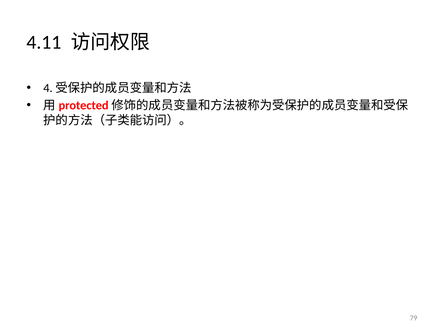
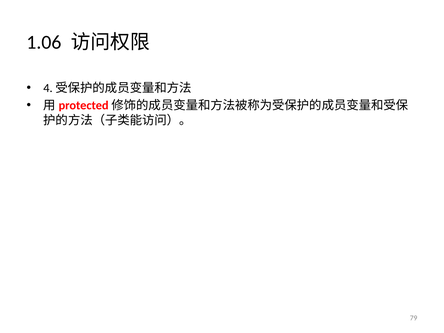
4.11: 4.11 -> 1.06
